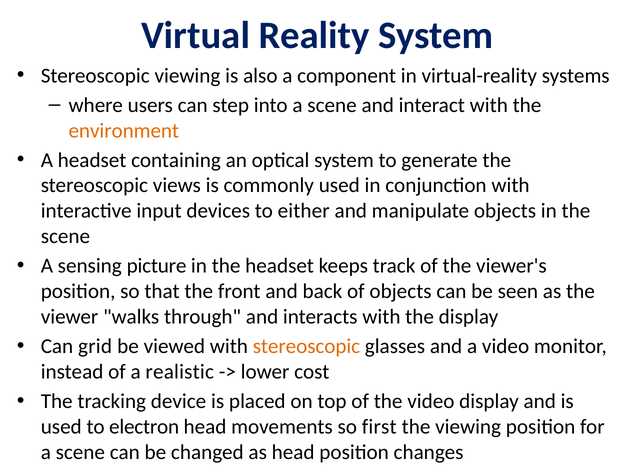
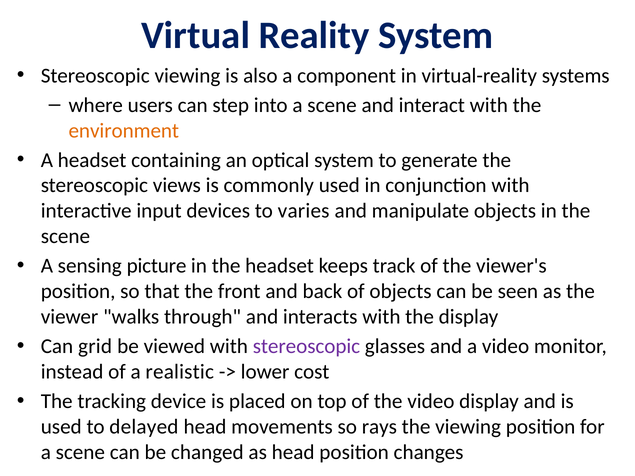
either: either -> varies
stereoscopic at (306, 346) colour: orange -> purple
electron: electron -> delayed
first: first -> rays
